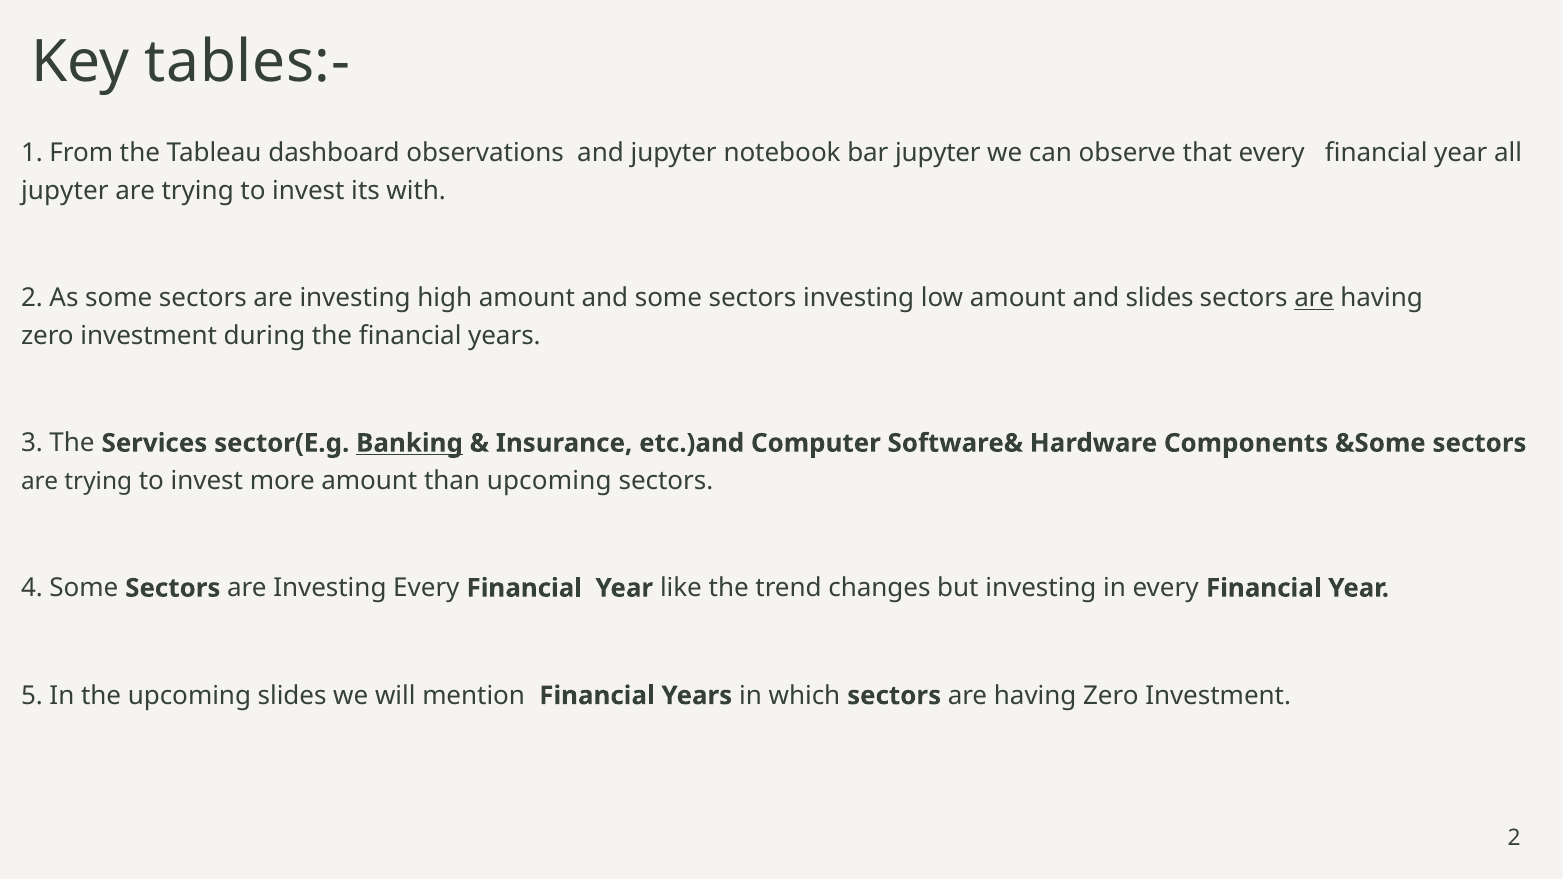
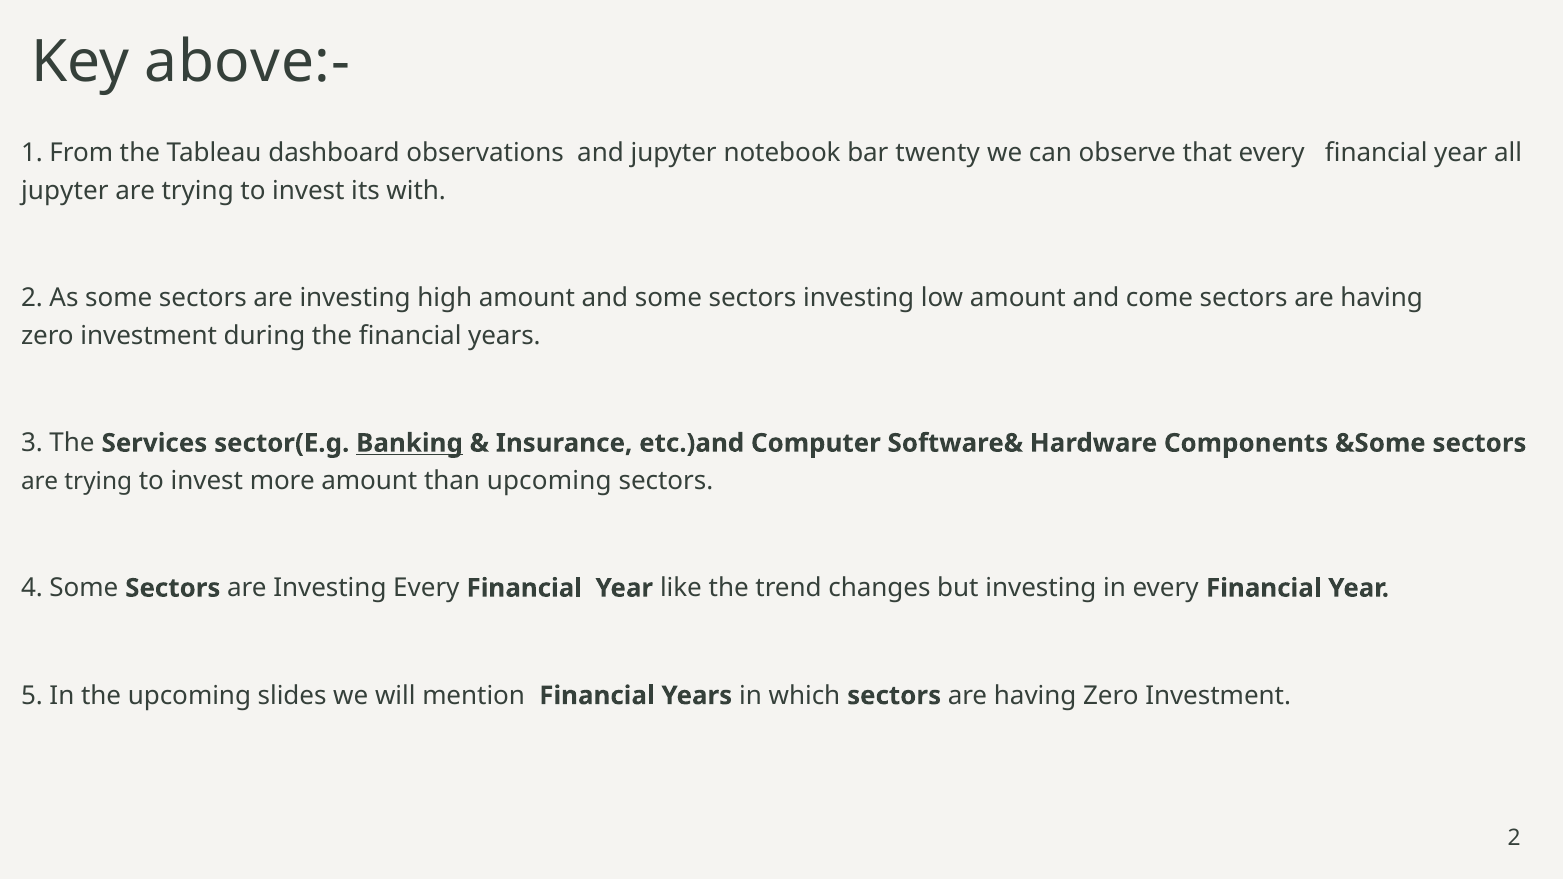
tables:-: tables:- -> above:-
bar jupyter: jupyter -> twenty
and slides: slides -> come
are at (1314, 298) underline: present -> none
